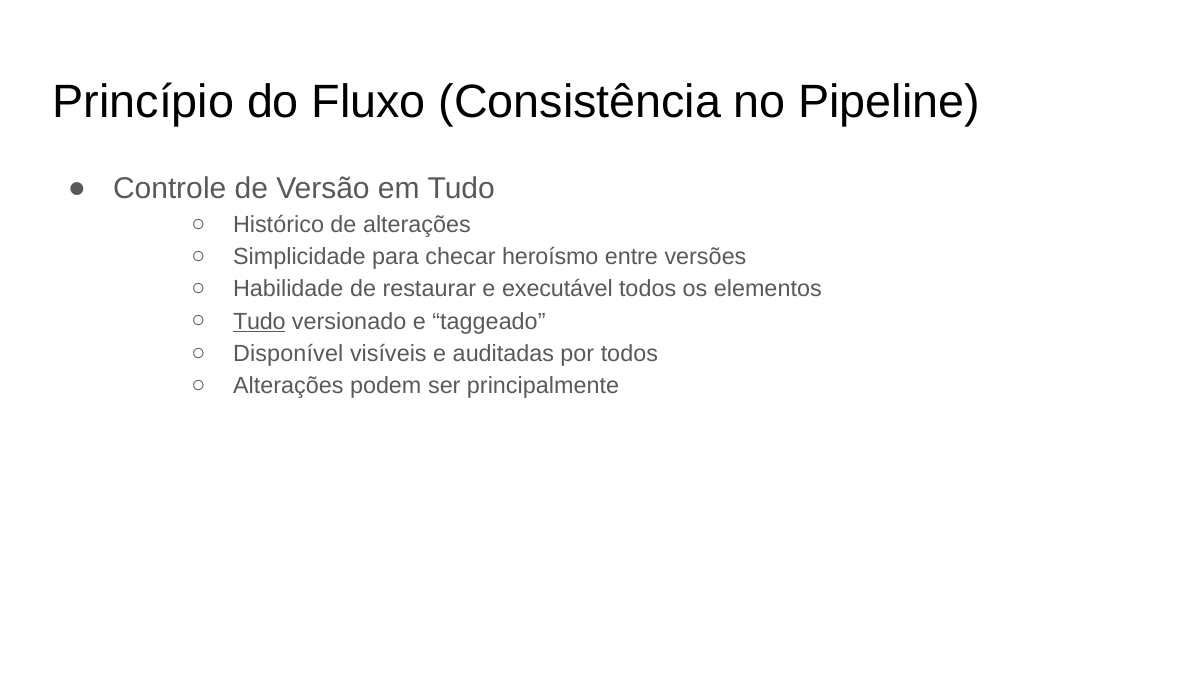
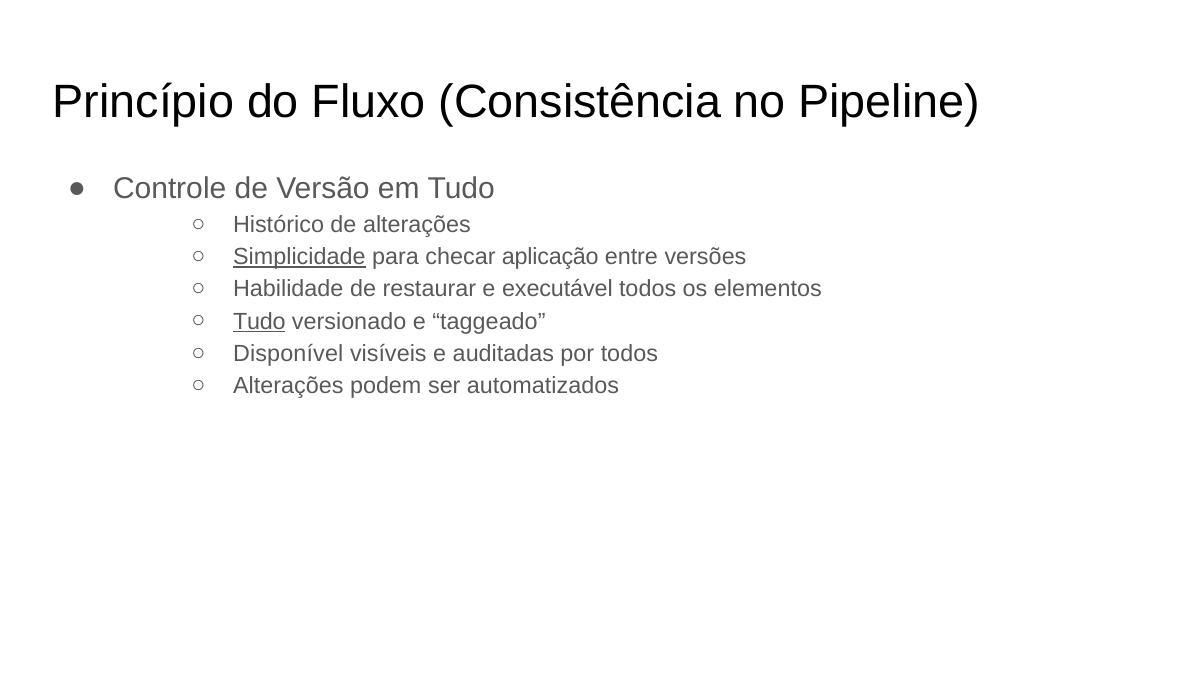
Simplicidade underline: none -> present
heroísmo: heroísmo -> aplicação
principalmente: principalmente -> automatizados
